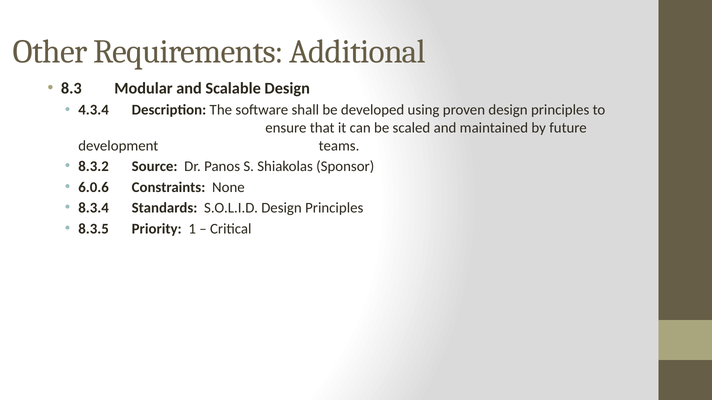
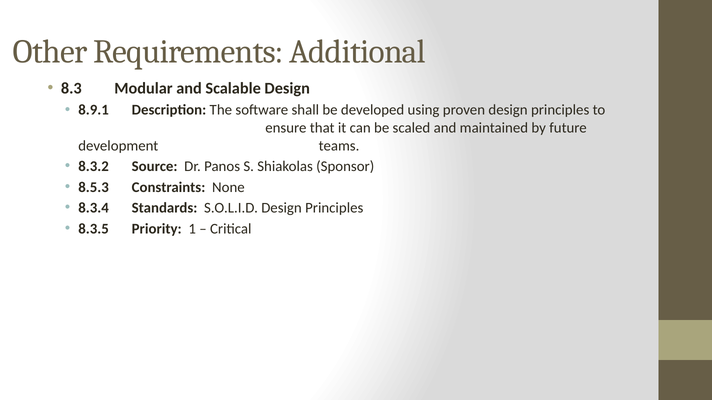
4.3.4: 4.3.4 -> 8.9.1
6.0.6: 6.0.6 -> 8.5.3
